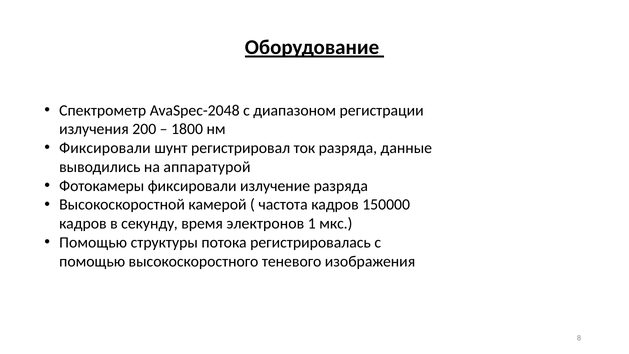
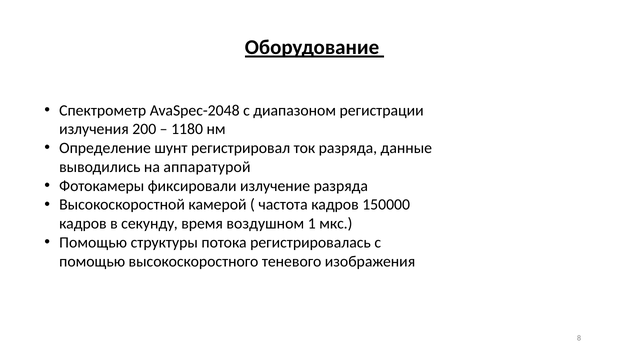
1800: 1800 -> 1180
Фиксировали at (105, 148): Фиксировали -> Определение
электронов: электронов -> воздушном
